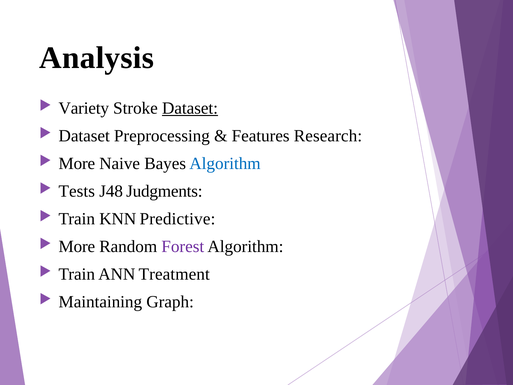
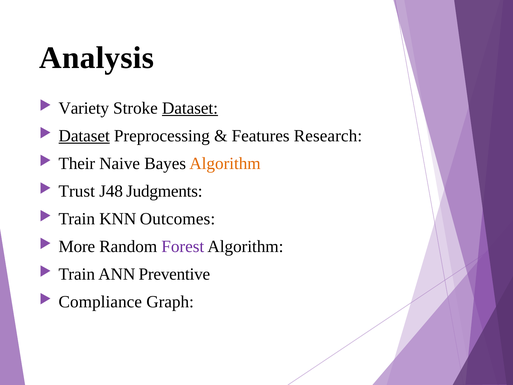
Dataset at (84, 136) underline: none -> present
More at (77, 163): More -> Their
Algorithm at (225, 163) colour: blue -> orange
Tests: Tests -> Trust
Predictive: Predictive -> Outcomes
Treatment: Treatment -> Preventive
Maintaining: Maintaining -> Compliance
